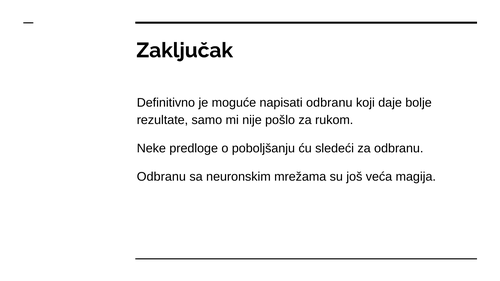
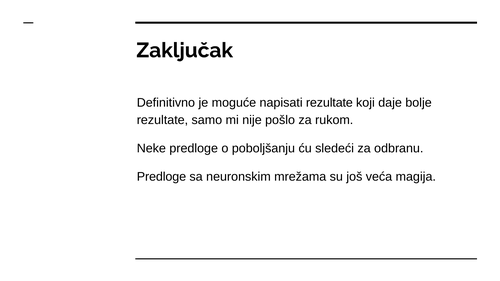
napisati odbranu: odbranu -> rezultate
Odbranu at (161, 177): Odbranu -> Predloge
